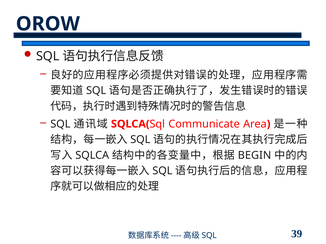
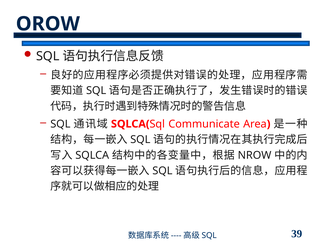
BEGIN: BEGIN -> NROW
